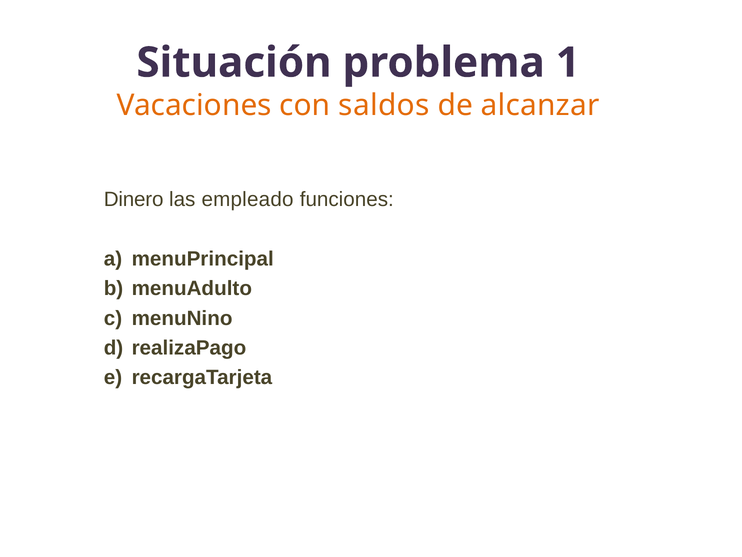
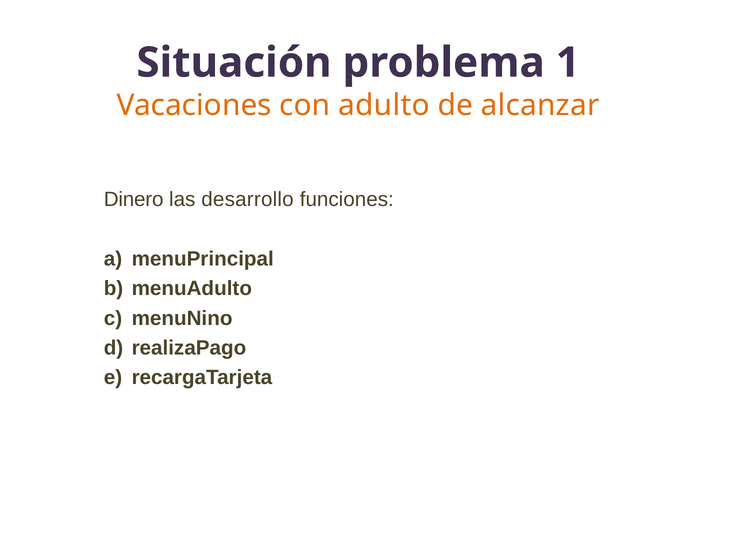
saldos: saldos -> adulto
empleado: empleado -> desarrollo
